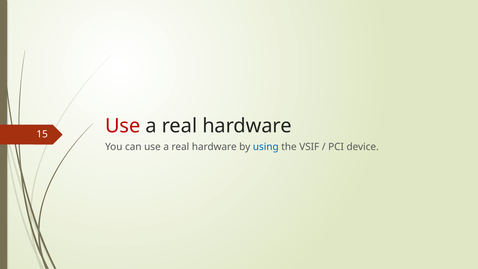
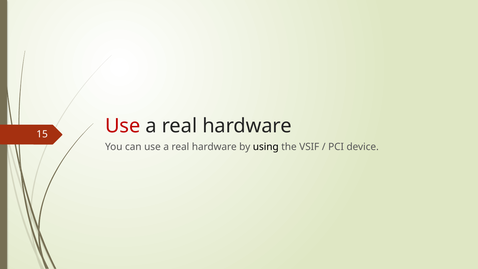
using colour: blue -> black
